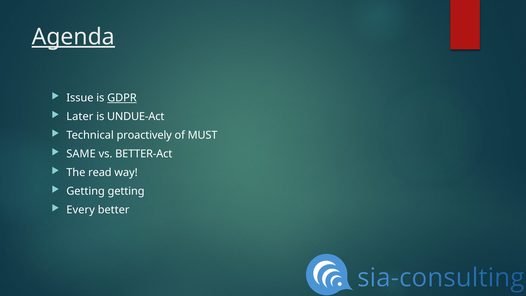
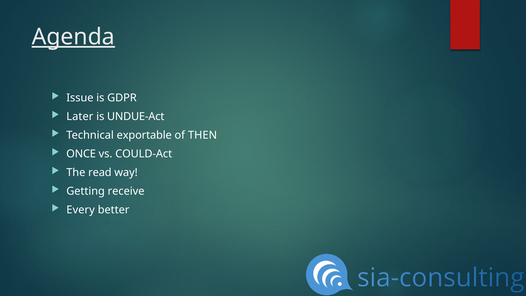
GDPR underline: present -> none
proactively: proactively -> exportable
MUST: MUST -> THEN
SAME: SAME -> ONCE
BETTER-Act: BETTER-Act -> COULD-Act
Getting getting: getting -> receive
